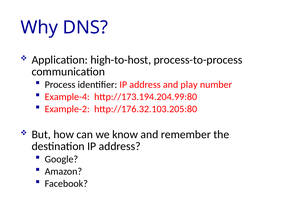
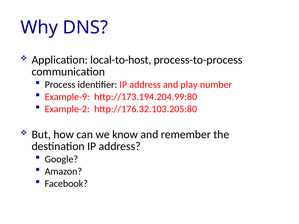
high-to-host: high-to-host -> local-to-host
Example-4: Example-4 -> Example-9
